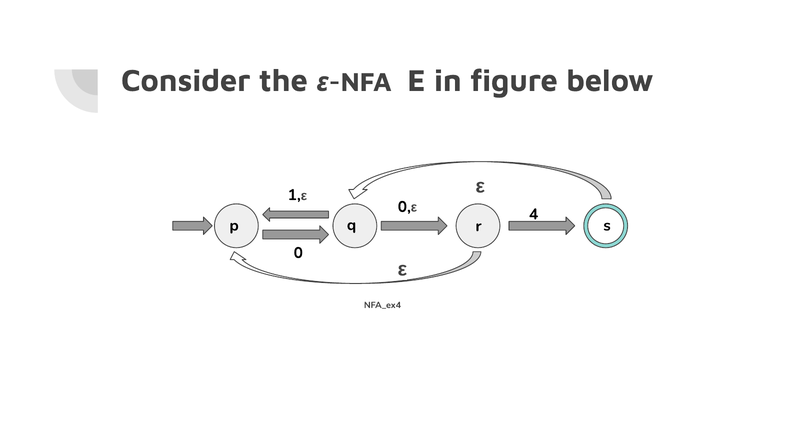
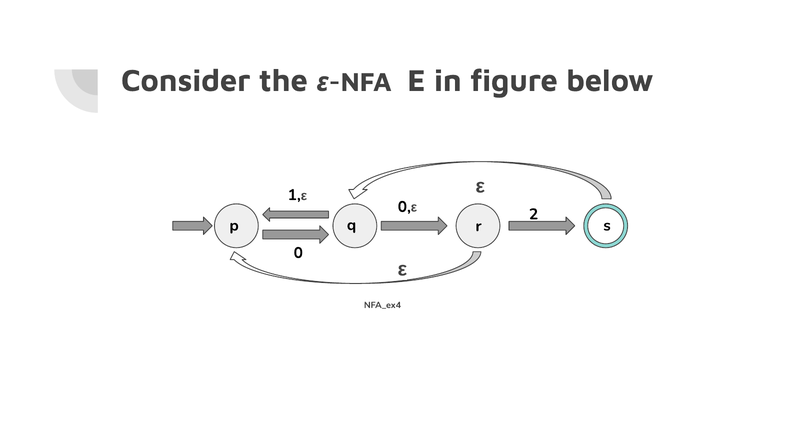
4: 4 -> 2
